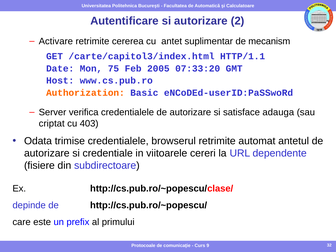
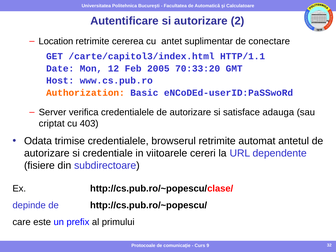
Activare: Activare -> Location
mecanism: mecanism -> conectare
75: 75 -> 12
07:33:20: 07:33:20 -> 70:33:20
